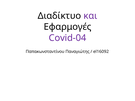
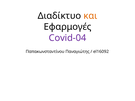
και colour: purple -> orange
